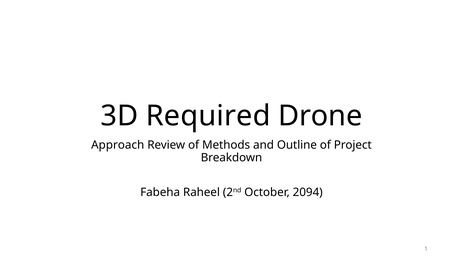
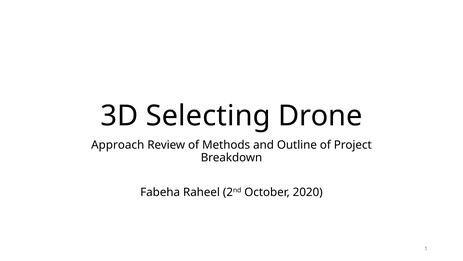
Required: Required -> Selecting
2094: 2094 -> 2020
